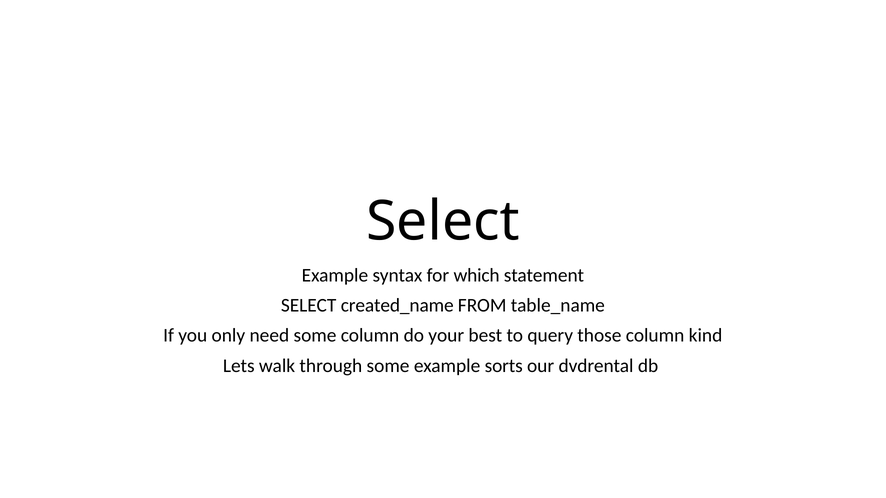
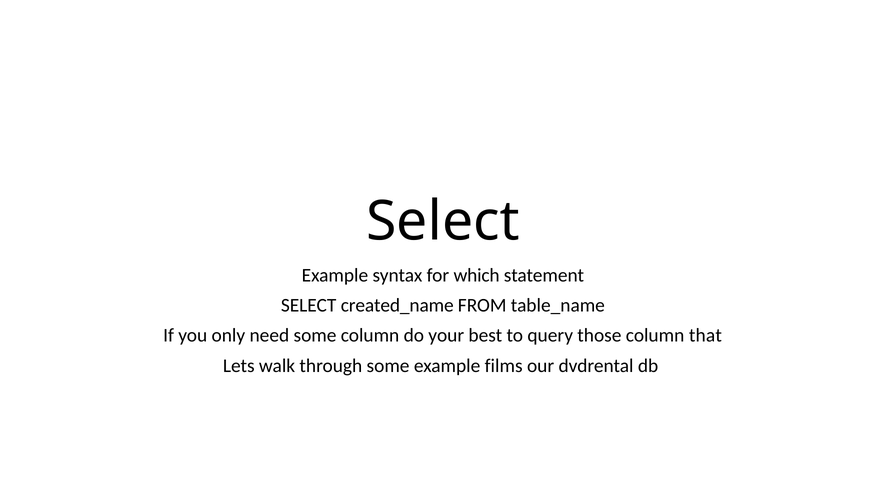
kind: kind -> that
sorts: sorts -> films
